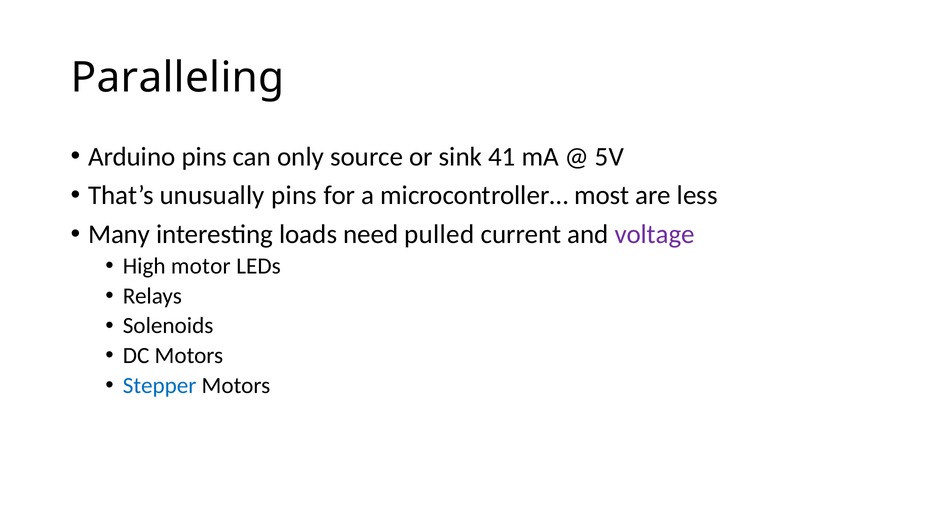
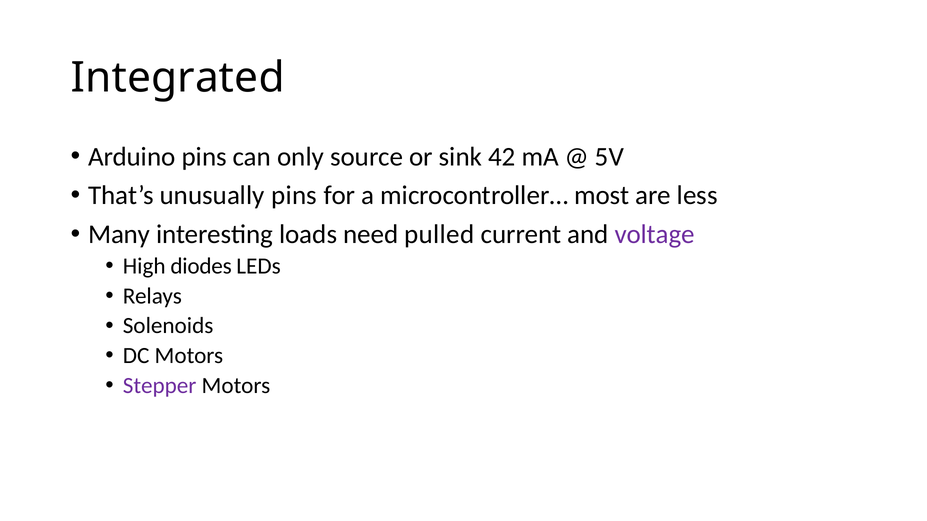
Paralleling: Paralleling -> Integrated
41: 41 -> 42
motor: motor -> diodes
Stepper colour: blue -> purple
